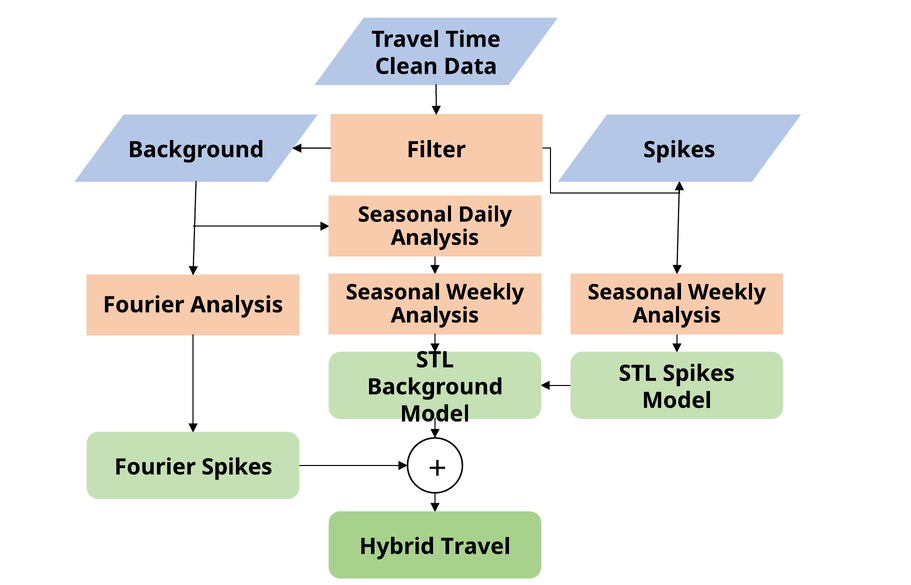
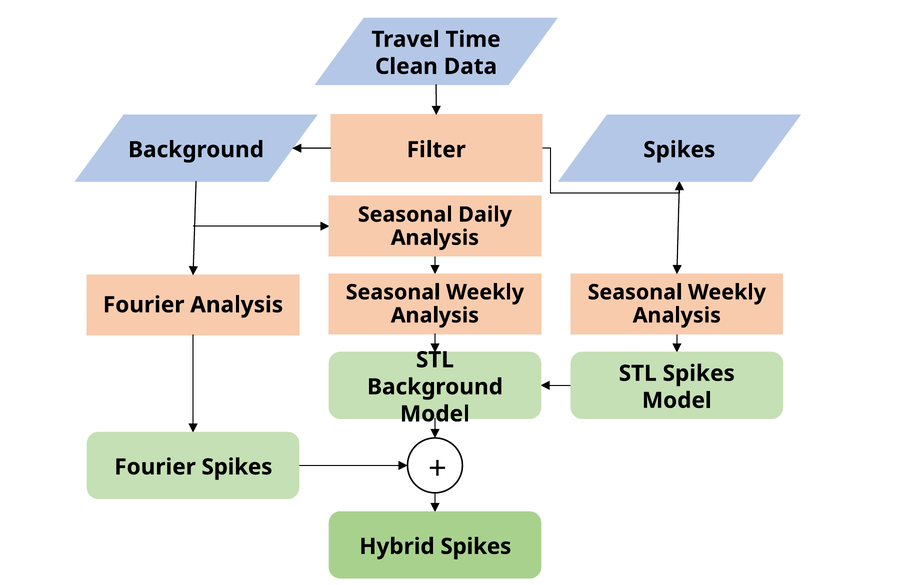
Hybrid Travel: Travel -> Spikes
